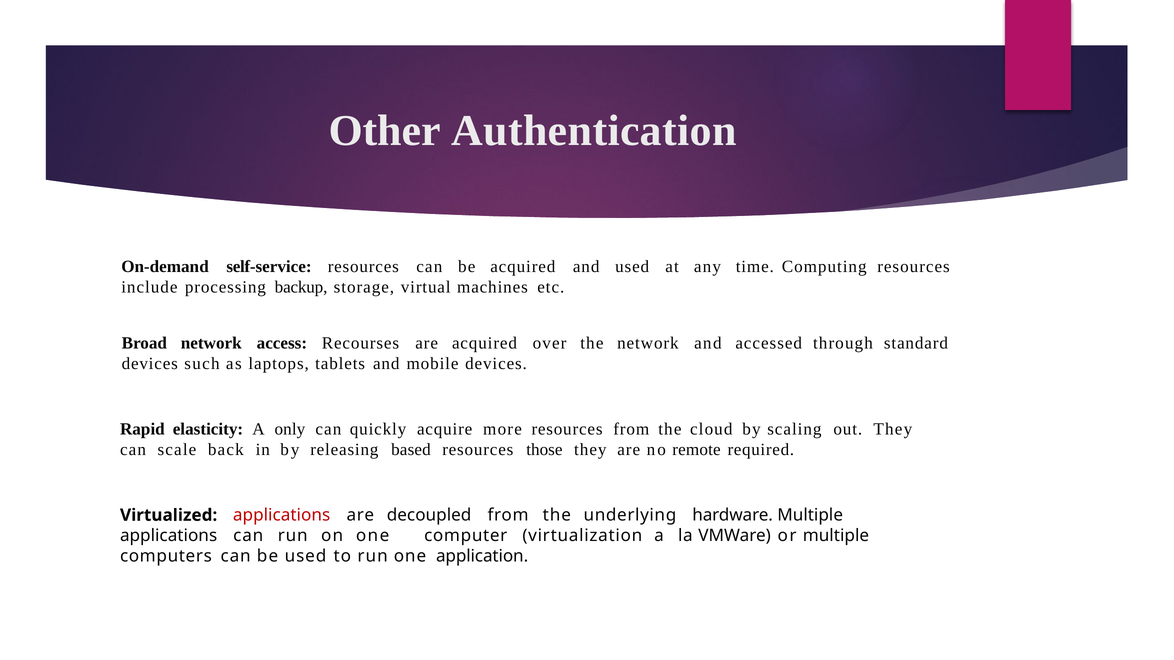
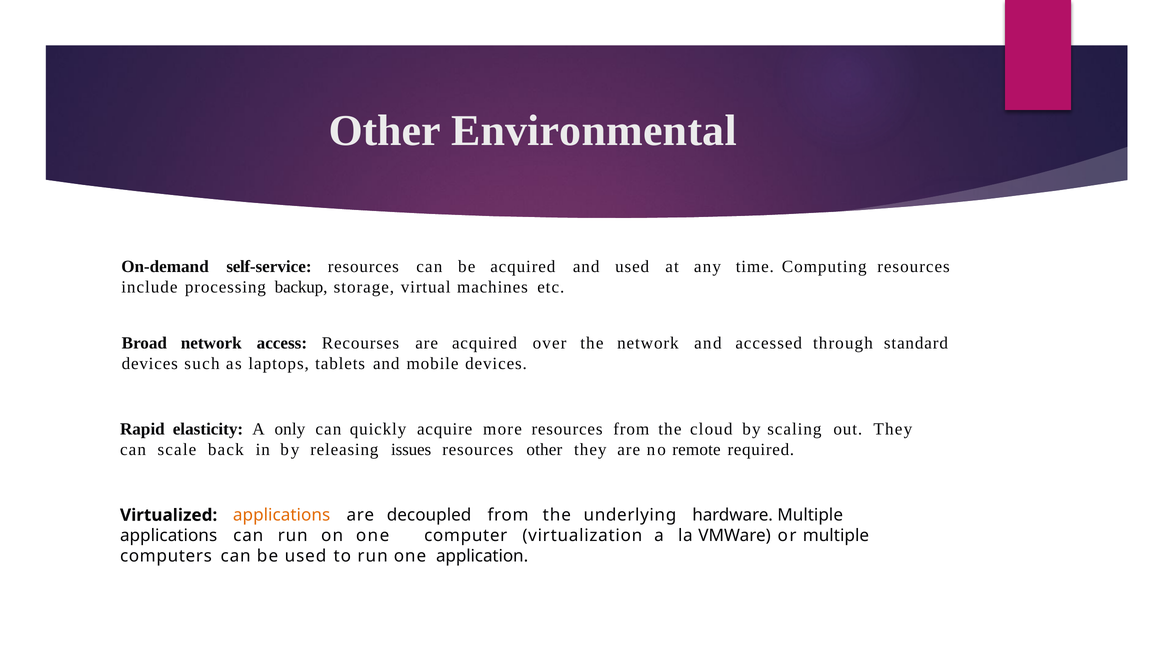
Authentication: Authentication -> Environmental
based: based -> issues
resources those: those -> other
applications at (282, 515) colour: red -> orange
